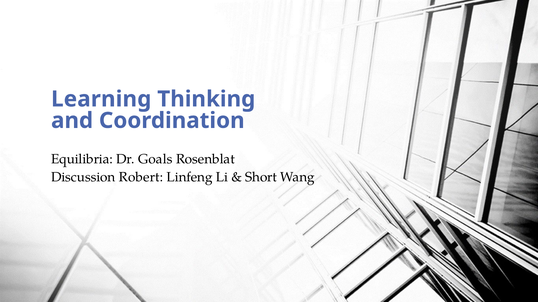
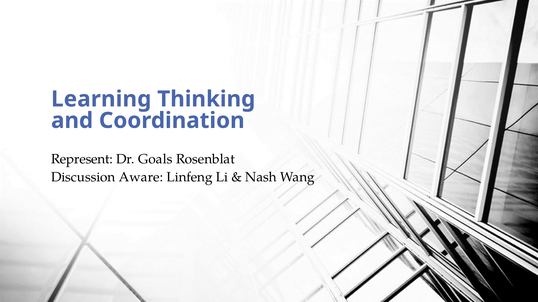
Equilibria: Equilibria -> Represent
Robert: Robert -> Aware
Short: Short -> Nash
